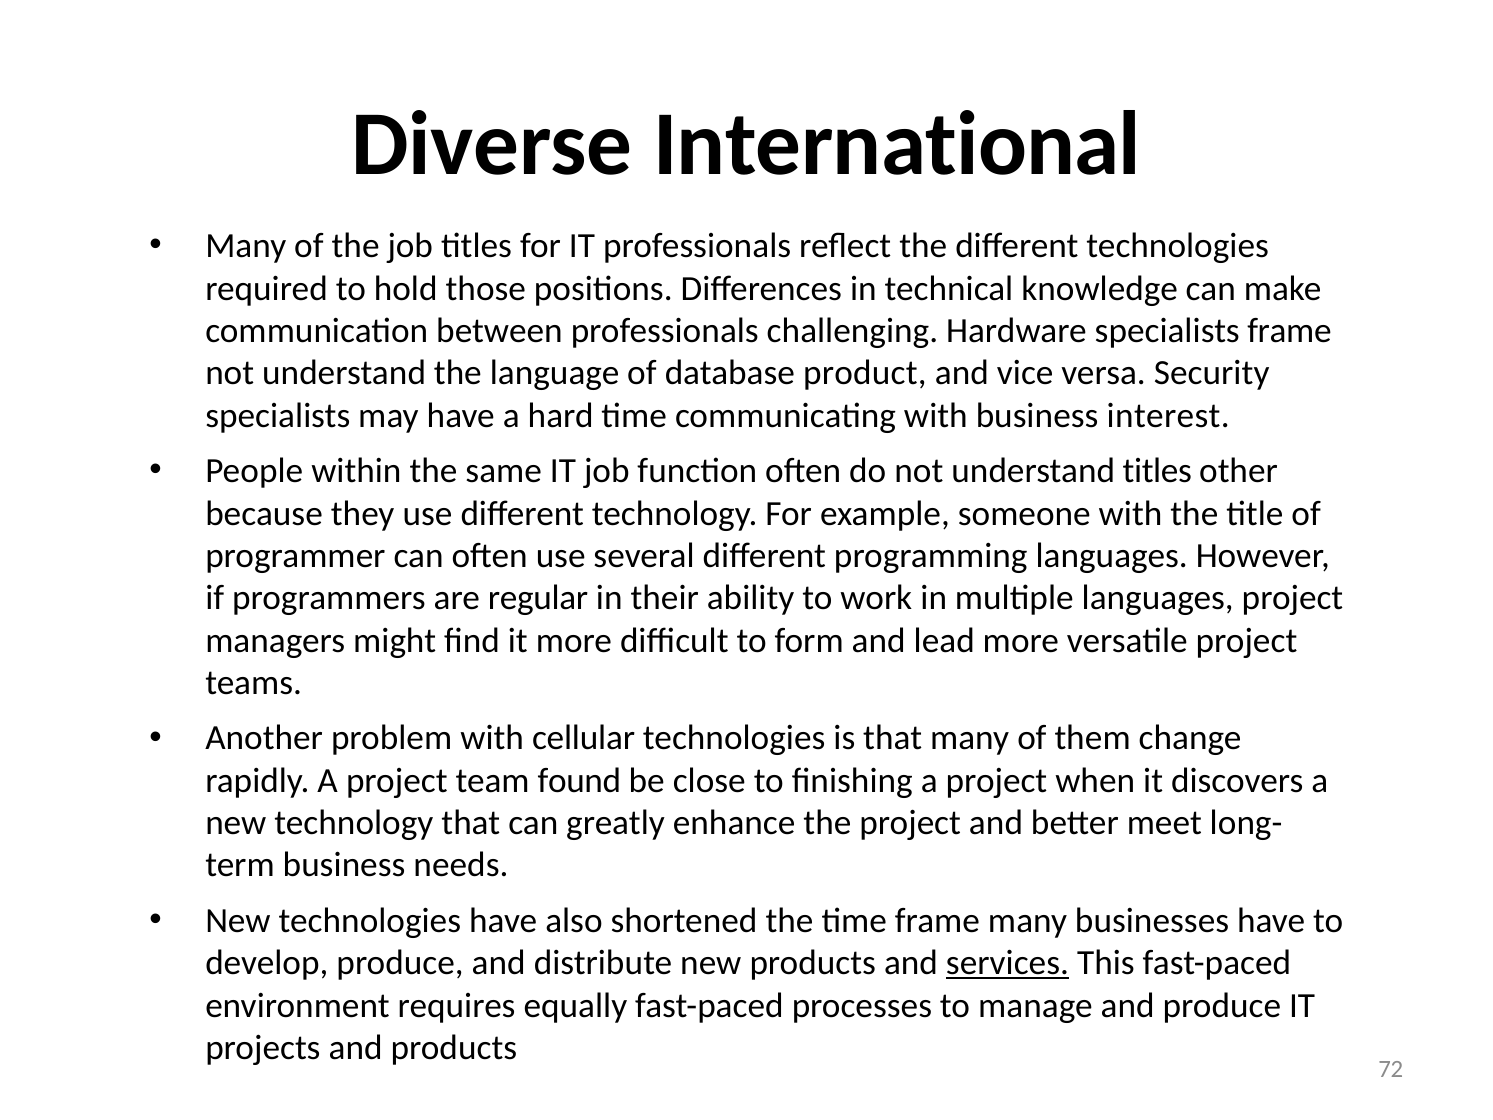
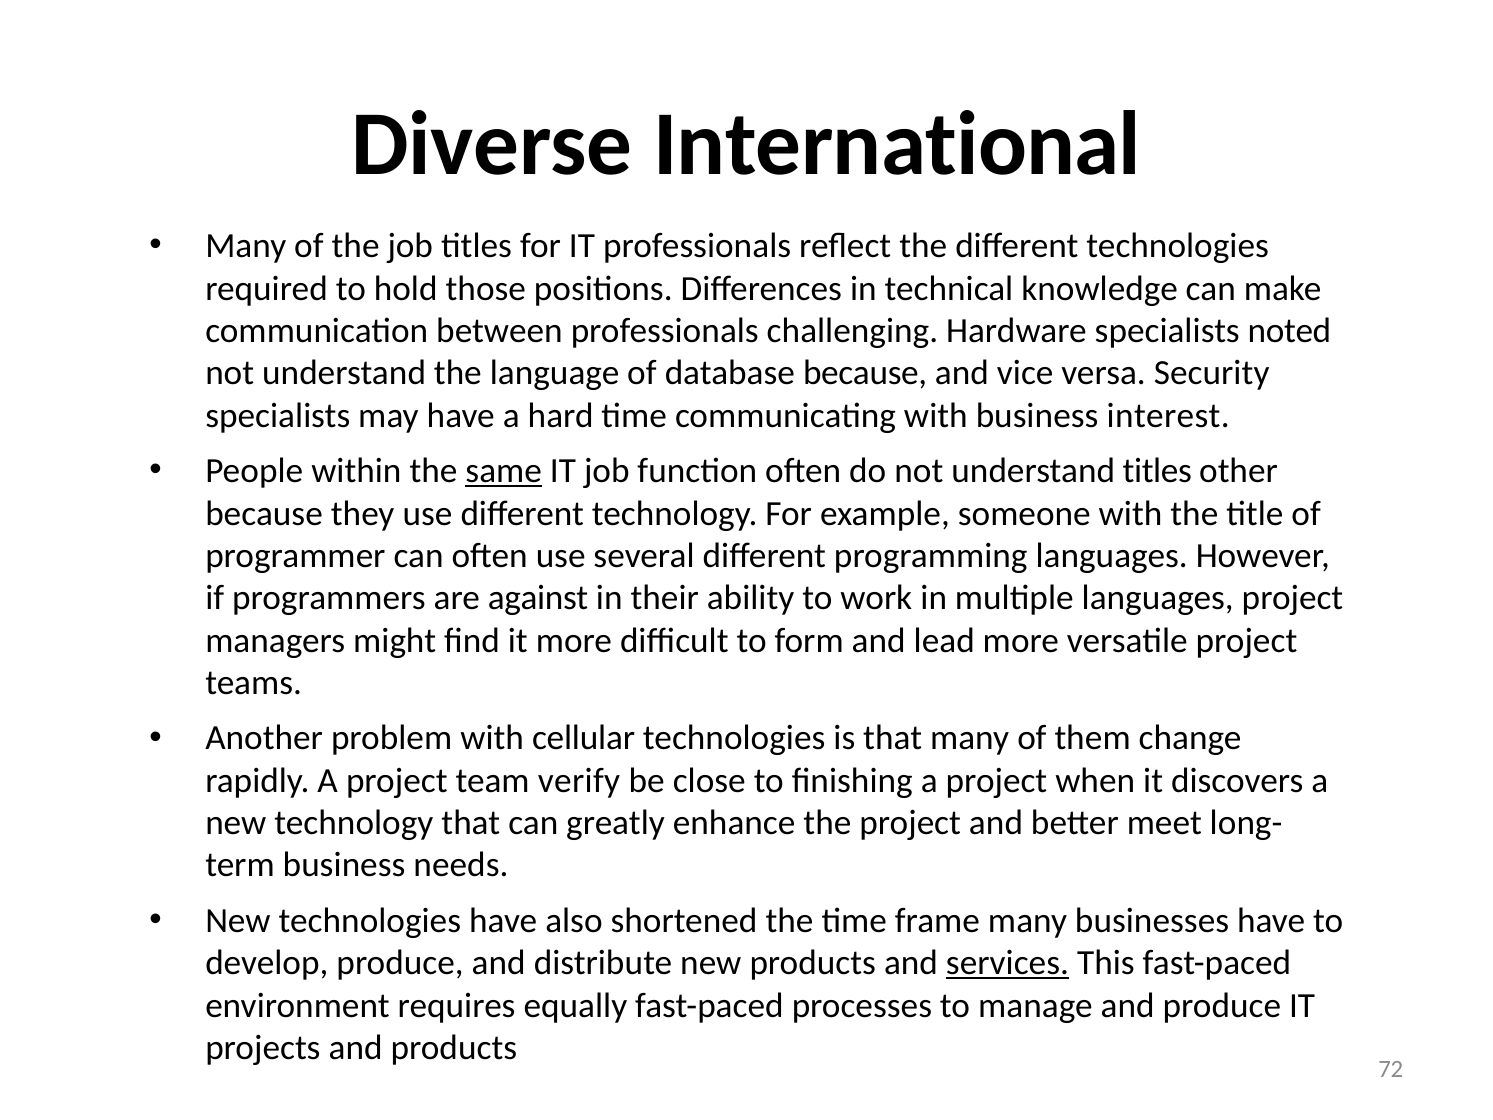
specialists frame: frame -> noted
database product: product -> because
same underline: none -> present
regular: regular -> against
found: found -> verify
